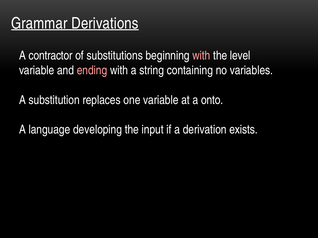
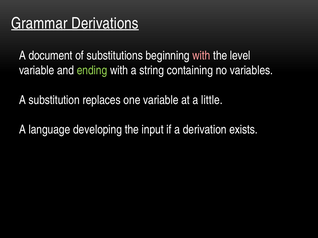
contractor: contractor -> document
ending colour: pink -> light green
onto: onto -> little
